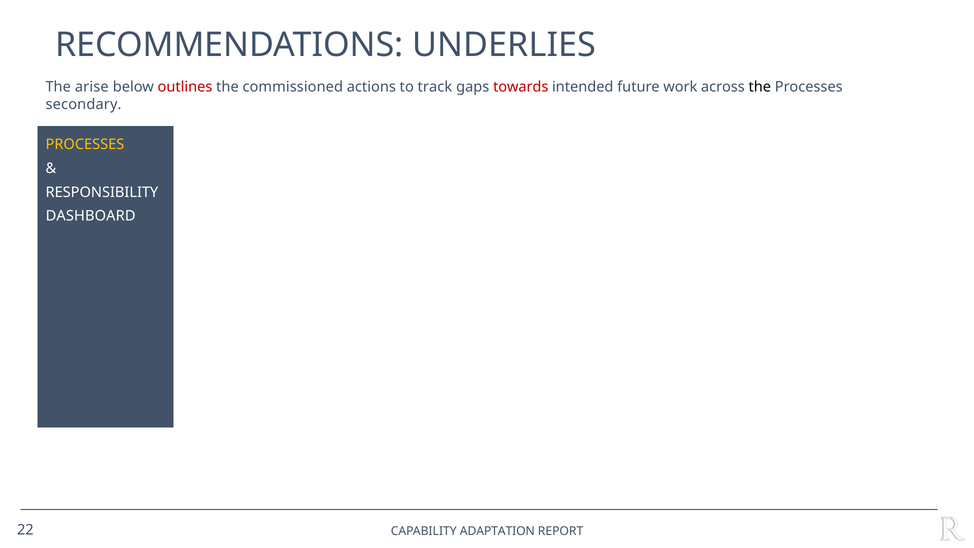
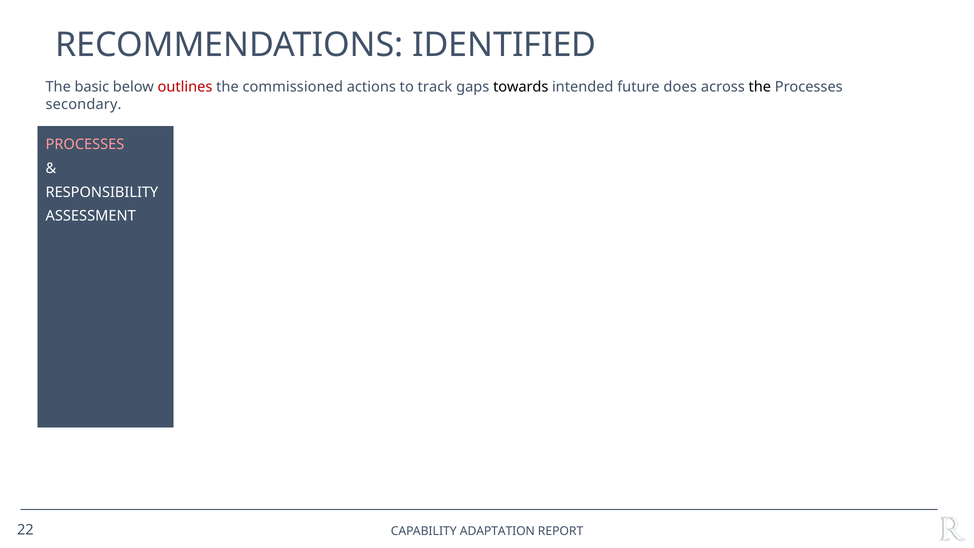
UNDERLIES: UNDERLIES -> IDENTIFIED
arise: arise -> basic
towards colour: red -> black
work: work -> does
PROCESSES at (85, 145) colour: yellow -> pink
DASHBOARD: DASHBOARD -> ASSESSMENT
